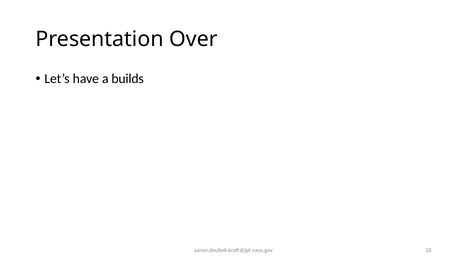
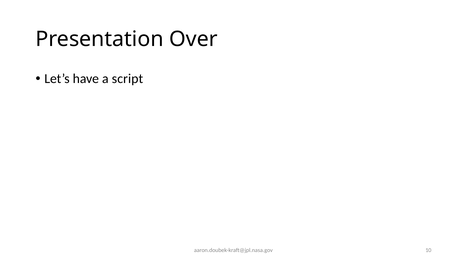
builds: builds -> script
